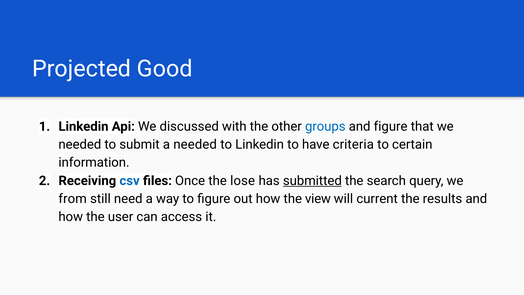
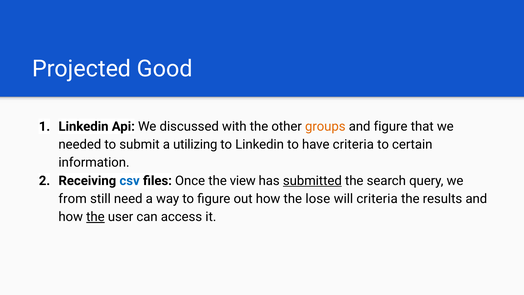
groups colour: blue -> orange
a needed: needed -> utilizing
lose: lose -> view
view: view -> lose
will current: current -> criteria
the at (95, 217) underline: none -> present
